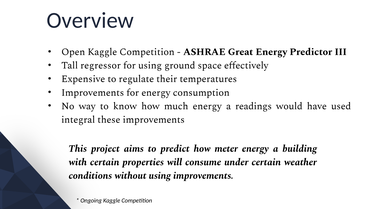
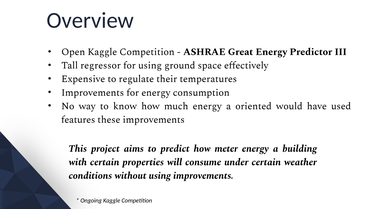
readings: readings -> oriented
integral: integral -> features
